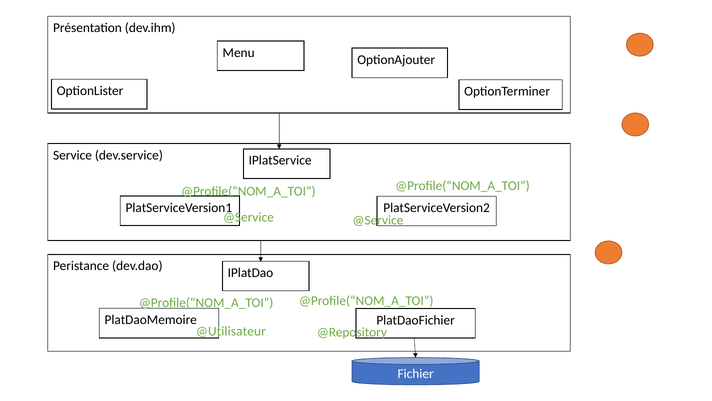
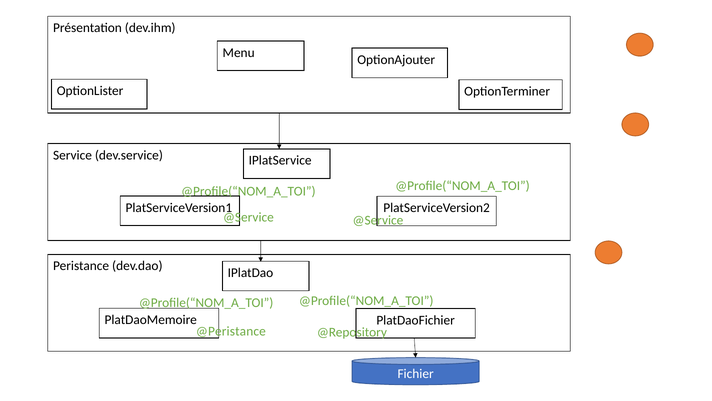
@Utilisateur: @Utilisateur -> @Peristance
